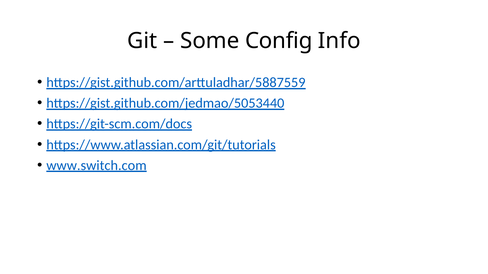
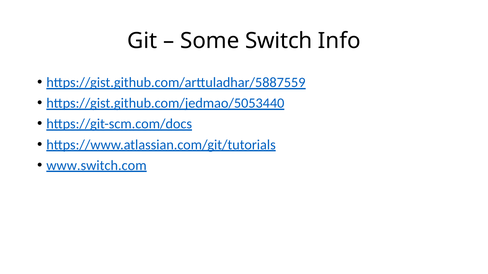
Config: Config -> Switch
